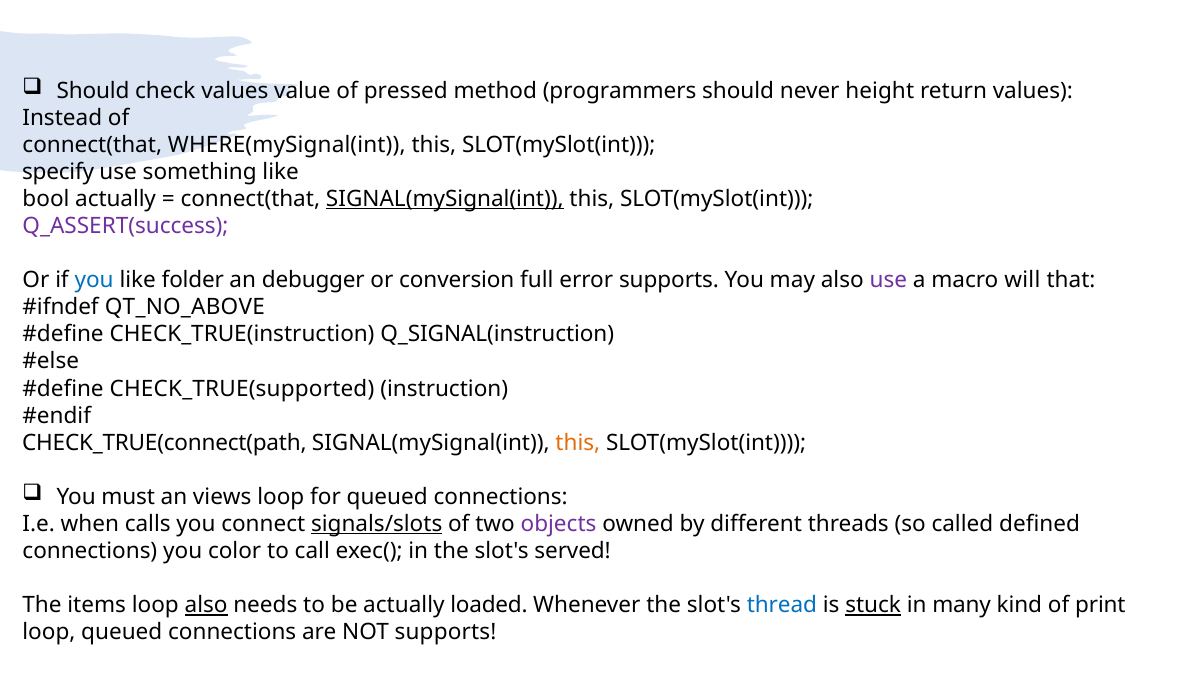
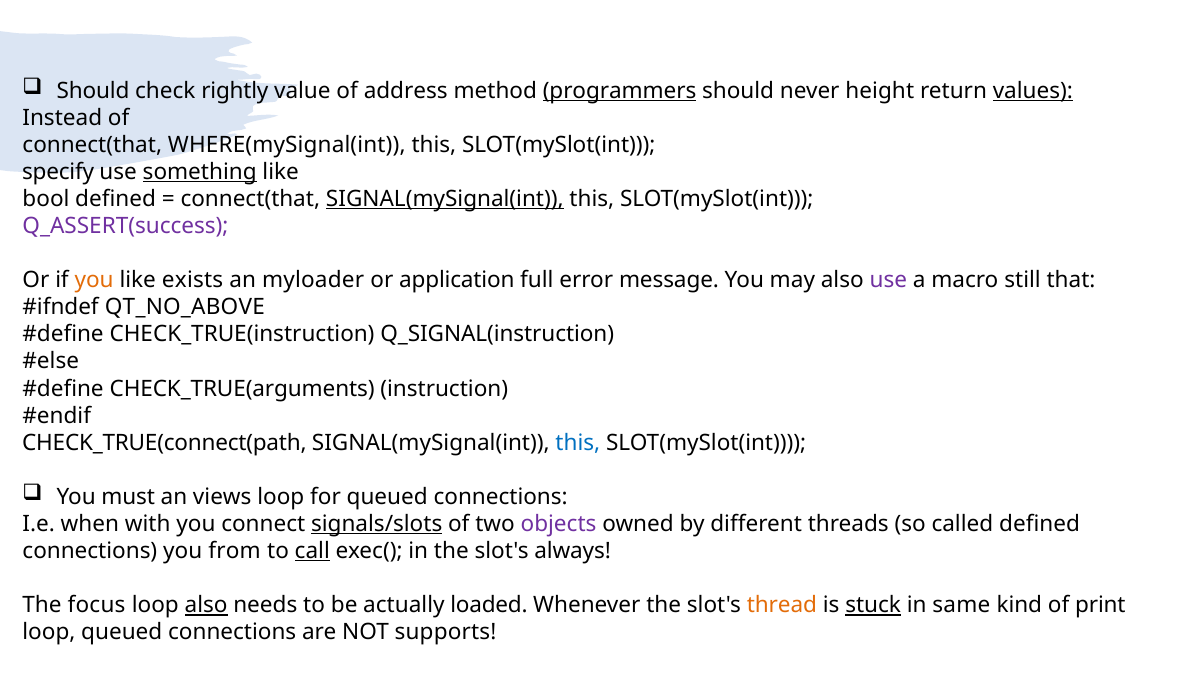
check values: values -> rightly
pressed: pressed -> address
programmers underline: none -> present
values at (1033, 91) underline: none -> present
something underline: none -> present
bool actually: actually -> defined
you at (94, 280) colour: blue -> orange
folder: folder -> exists
debugger: debugger -> myloader
conversion: conversion -> application
error supports: supports -> message
will: will -> still
CHECK_TRUE(supported: CHECK_TRUE(supported -> CHECK_TRUE(arguments
this at (578, 443) colour: orange -> blue
calls: calls -> with
color: color -> from
call underline: none -> present
served: served -> always
items: items -> focus
thread colour: blue -> orange
many: many -> same
